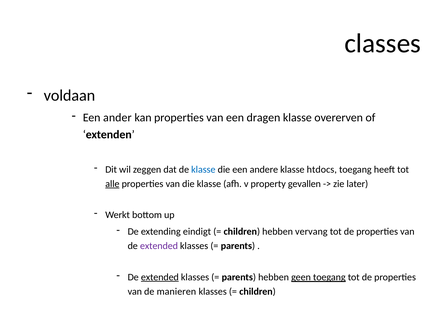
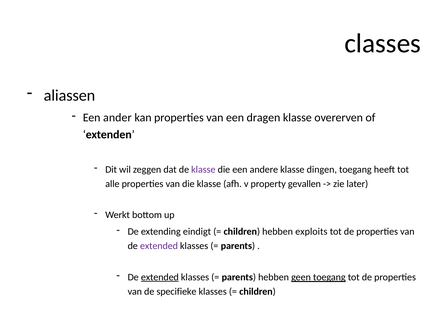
voldaan: voldaan -> aliassen
klasse at (203, 169) colour: blue -> purple
htdocs: htdocs -> dingen
alle underline: present -> none
vervang: vervang -> exploits
manieren: manieren -> specifieke
